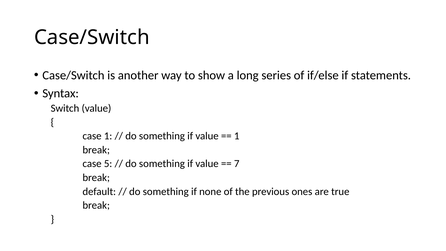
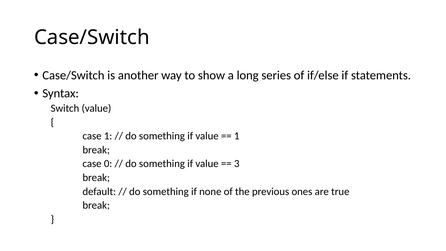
5: 5 -> 0
7: 7 -> 3
